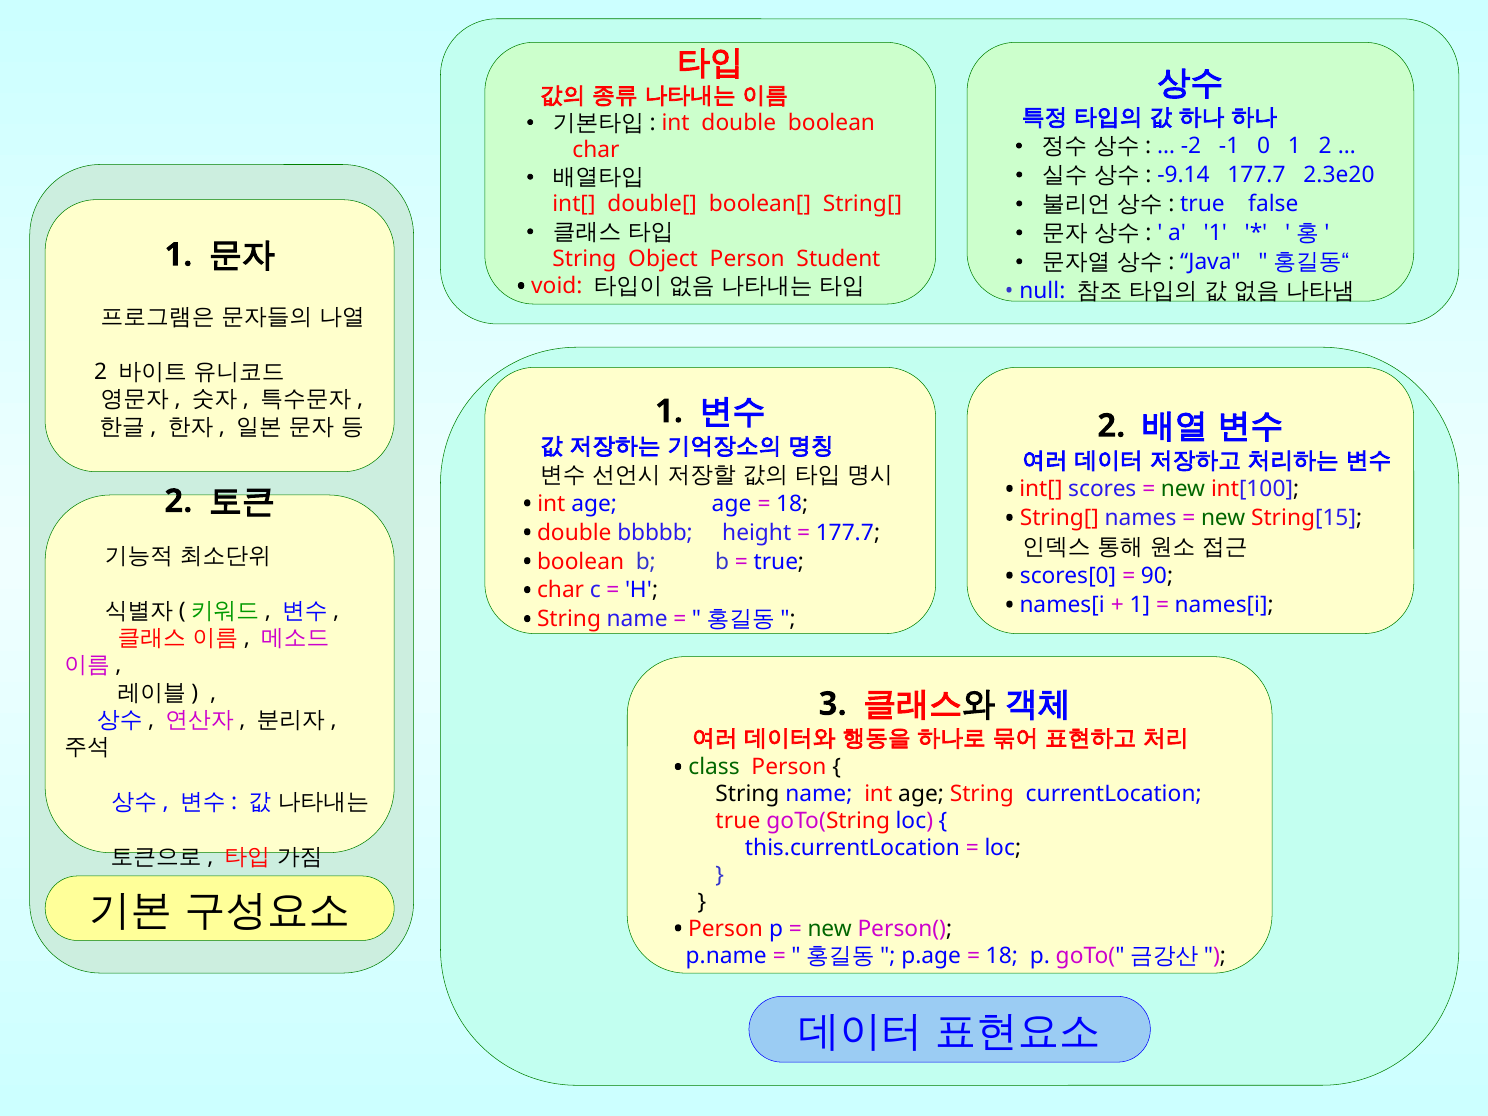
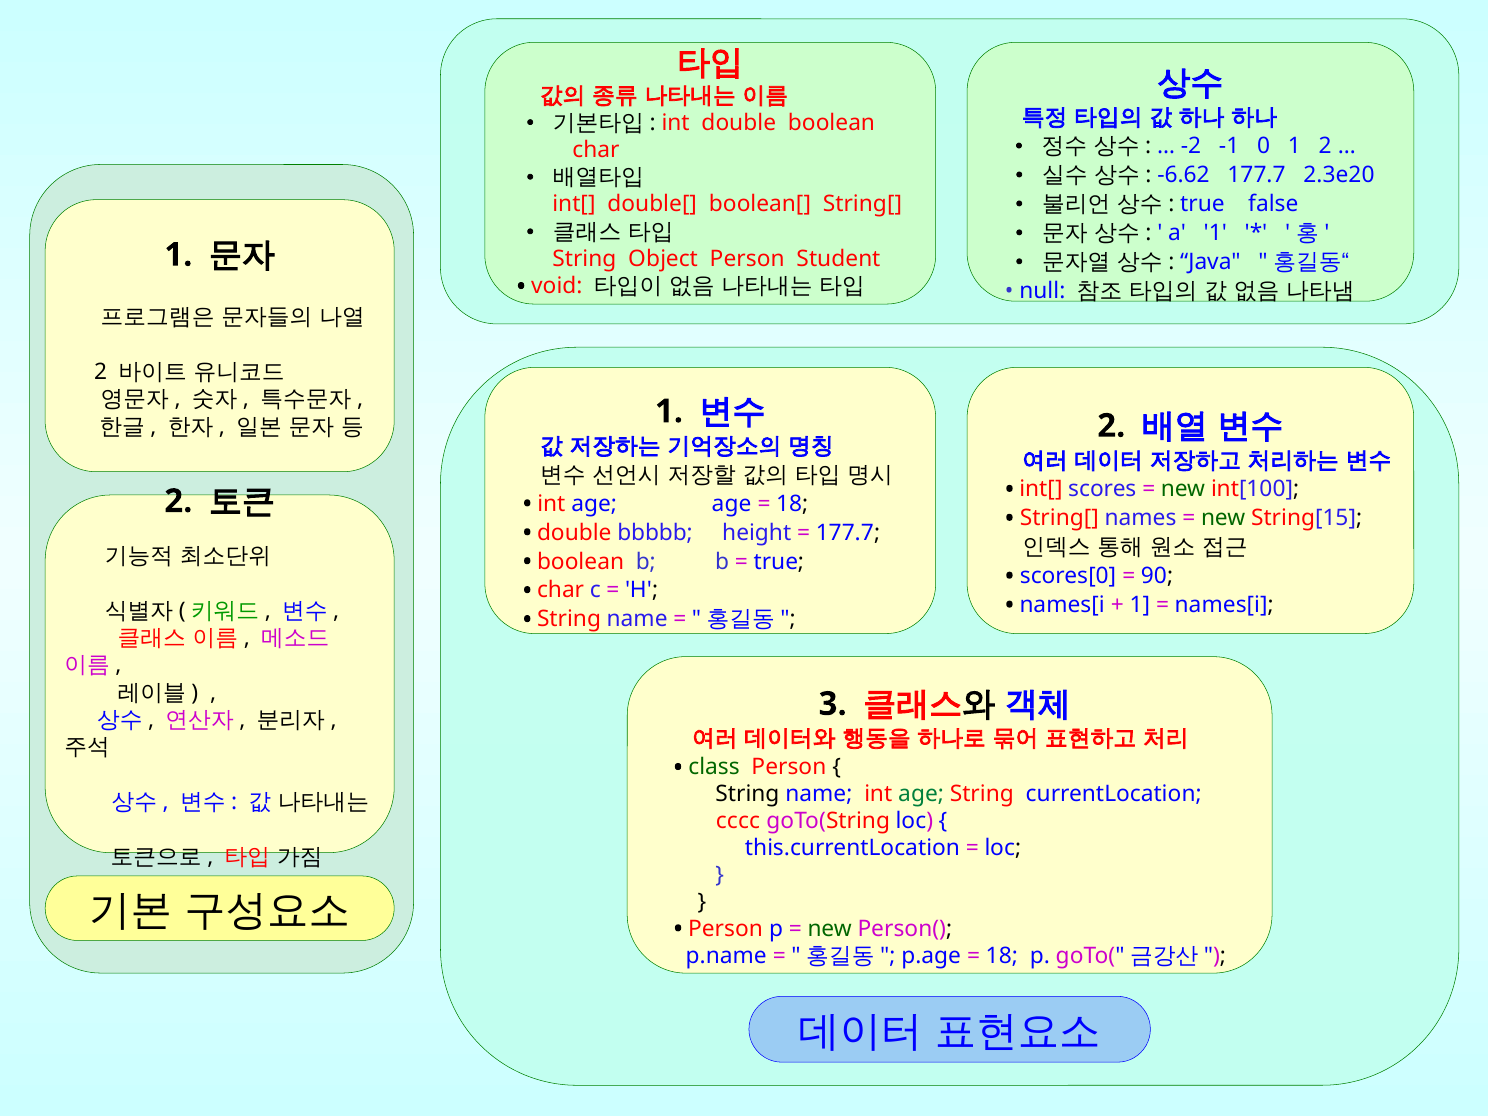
-9.14: -9.14 -> -6.62
age at (921, 794) colour: black -> green
true at (738, 821): true -> cccc
